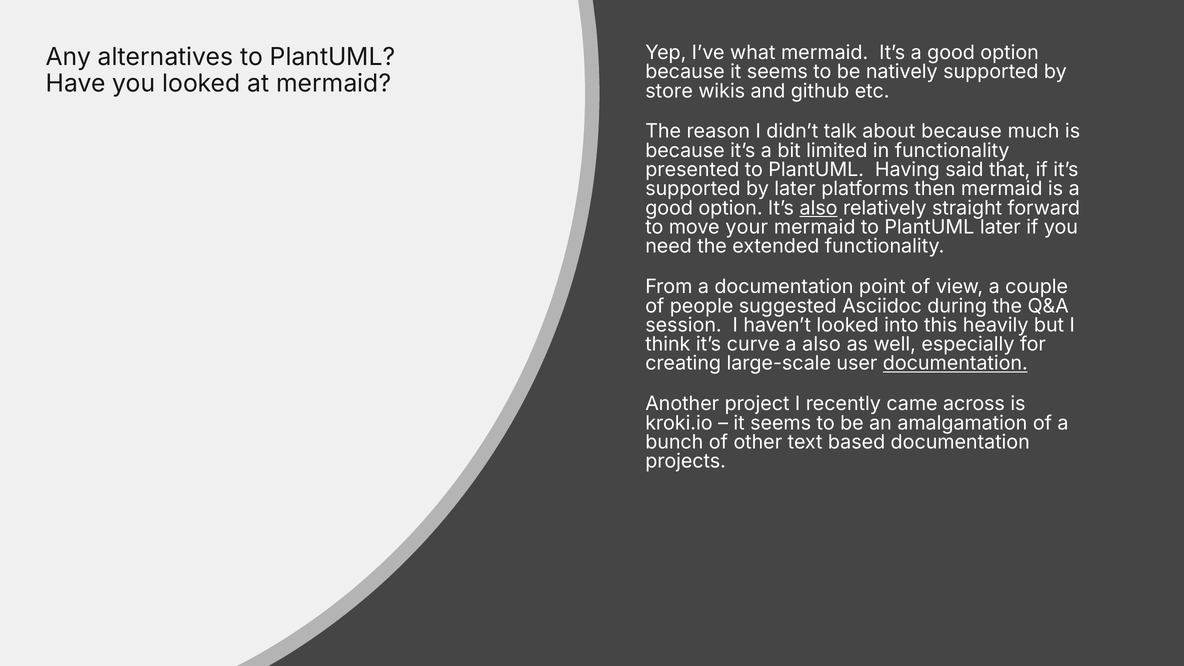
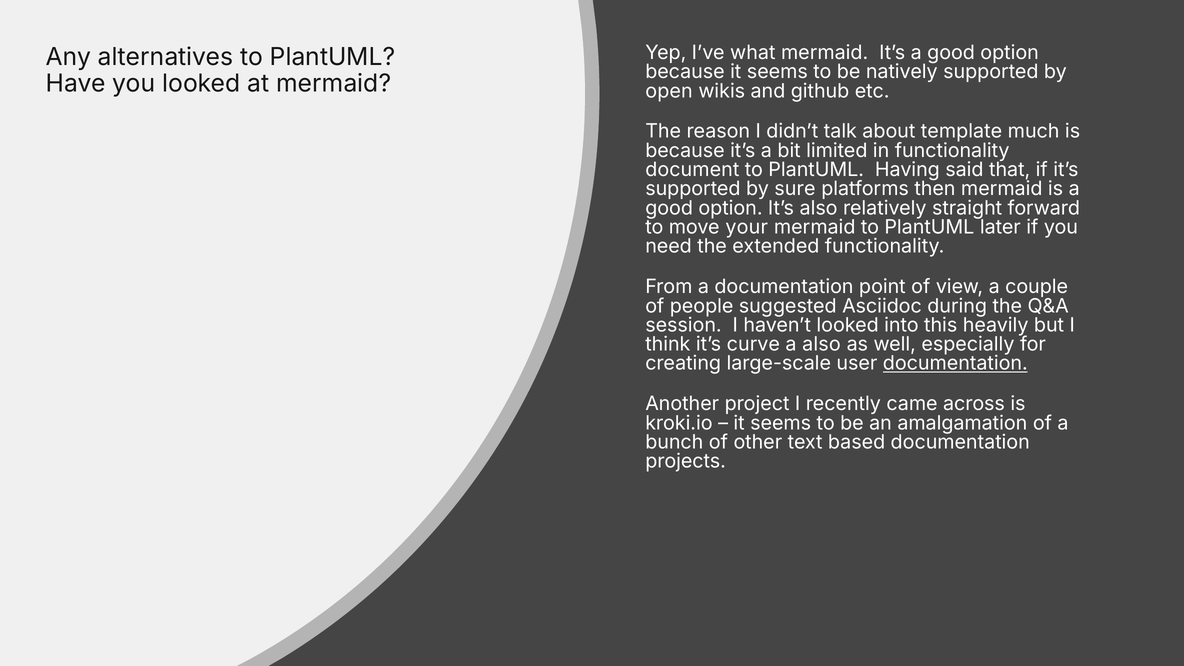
store: store -> open
about because: because -> template
presented: presented -> document
by later: later -> sure
also at (819, 208) underline: present -> none
